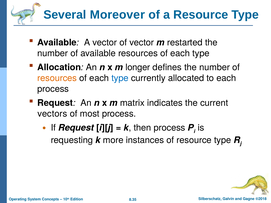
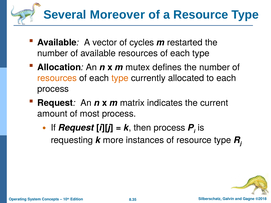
of vector: vector -> cycles
longer: longer -> mutex
type at (120, 78) colour: blue -> orange
vectors: vectors -> amount
